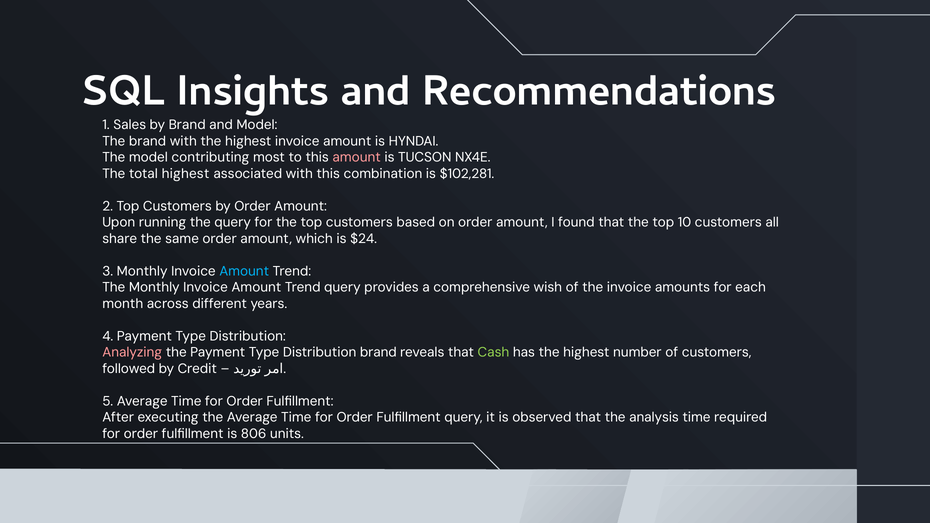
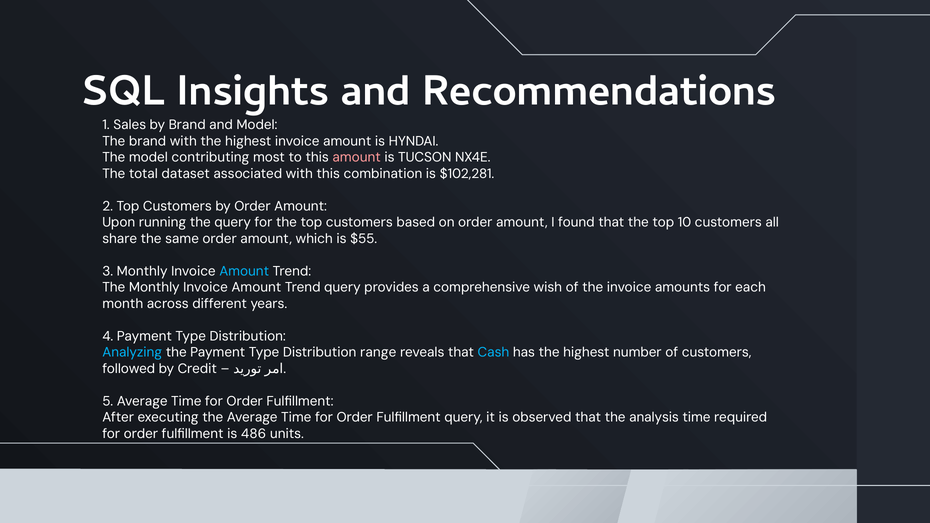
total highest: highest -> dataset
$24: $24 -> $55
Analyzing colour: pink -> light blue
Distribution brand: brand -> range
Cash colour: light green -> light blue
806: 806 -> 486
